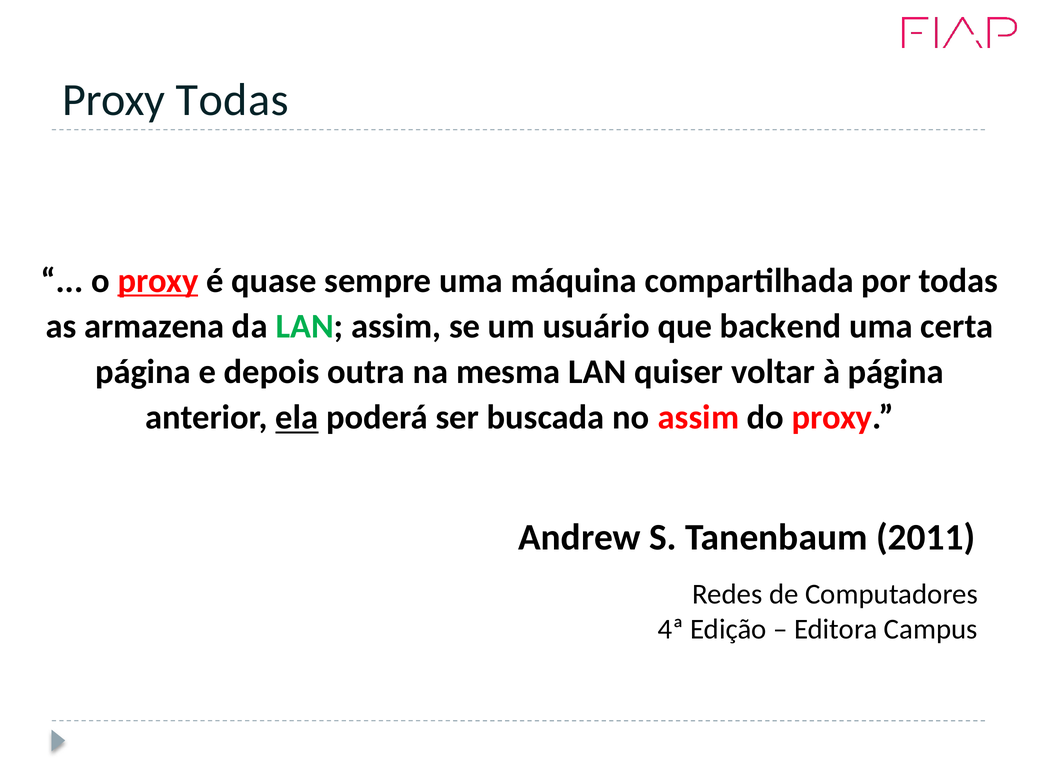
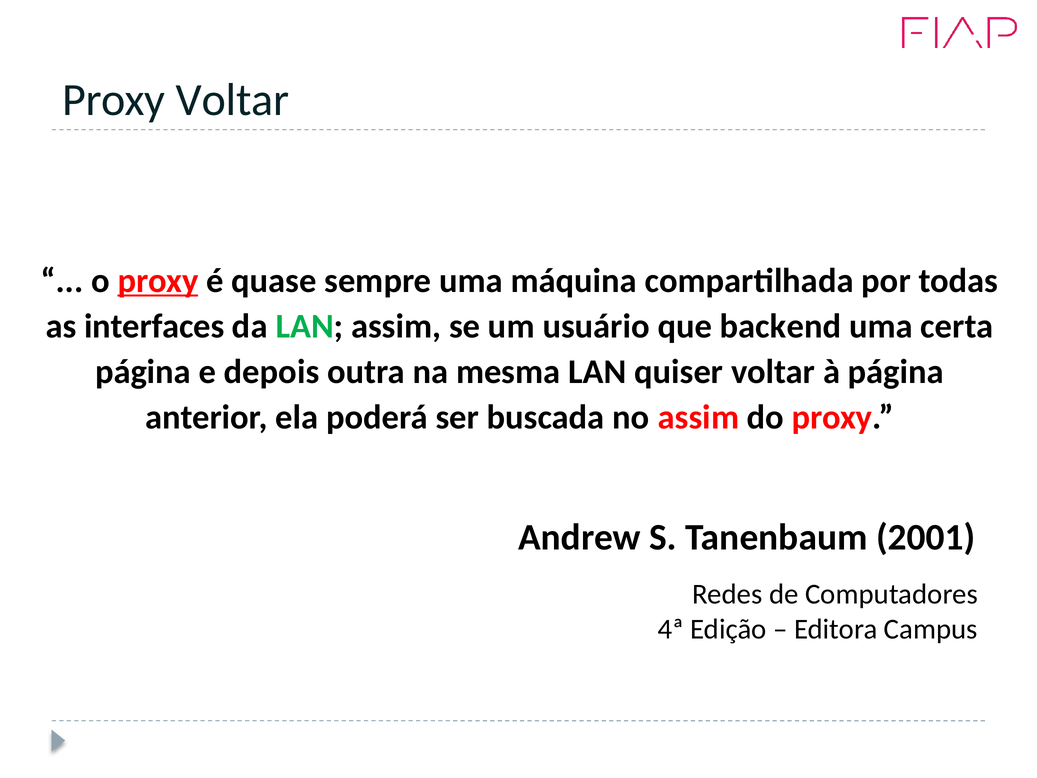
Proxy Todas: Todas -> Voltar
armazena: armazena -> interfaces
ela underline: present -> none
2011: 2011 -> 2001
